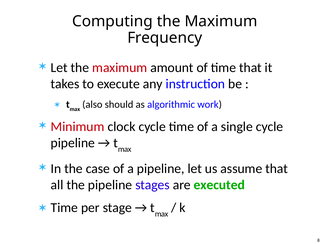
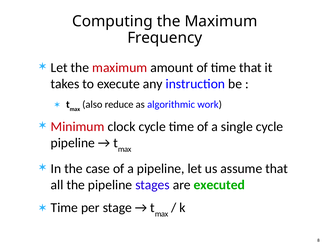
should: should -> reduce
